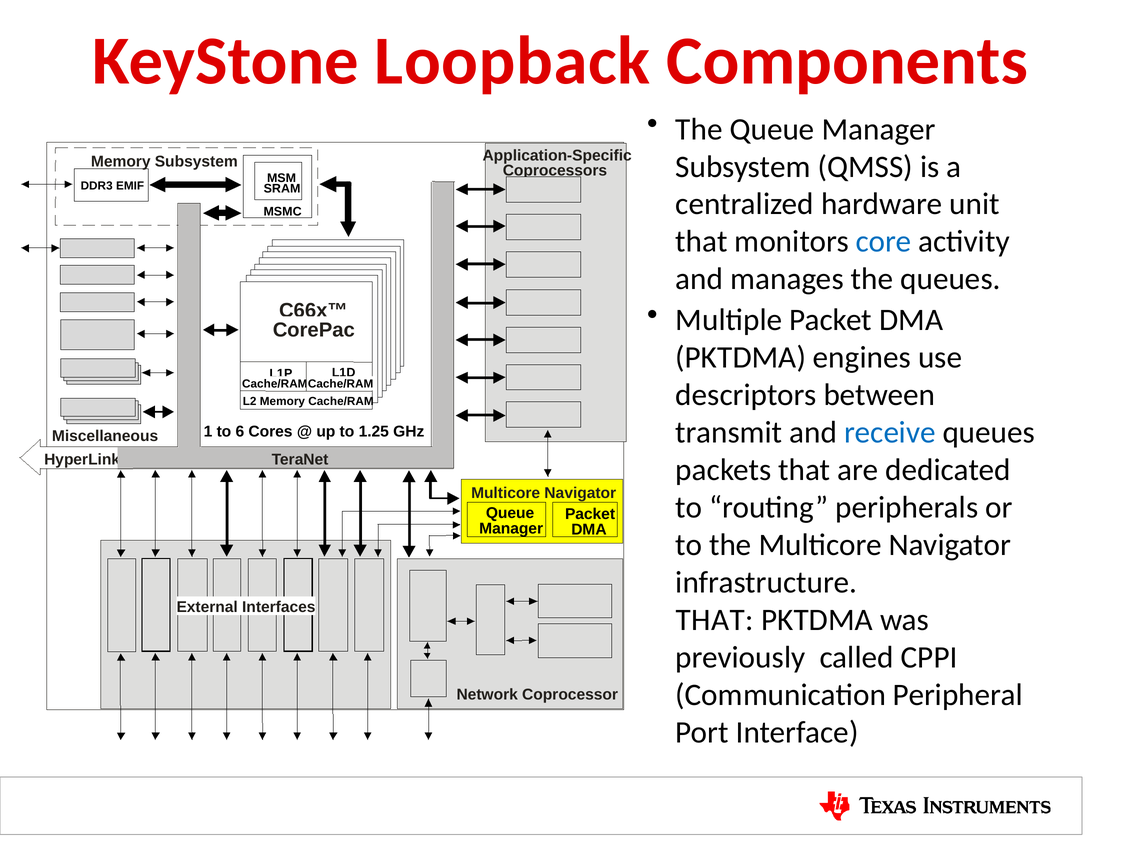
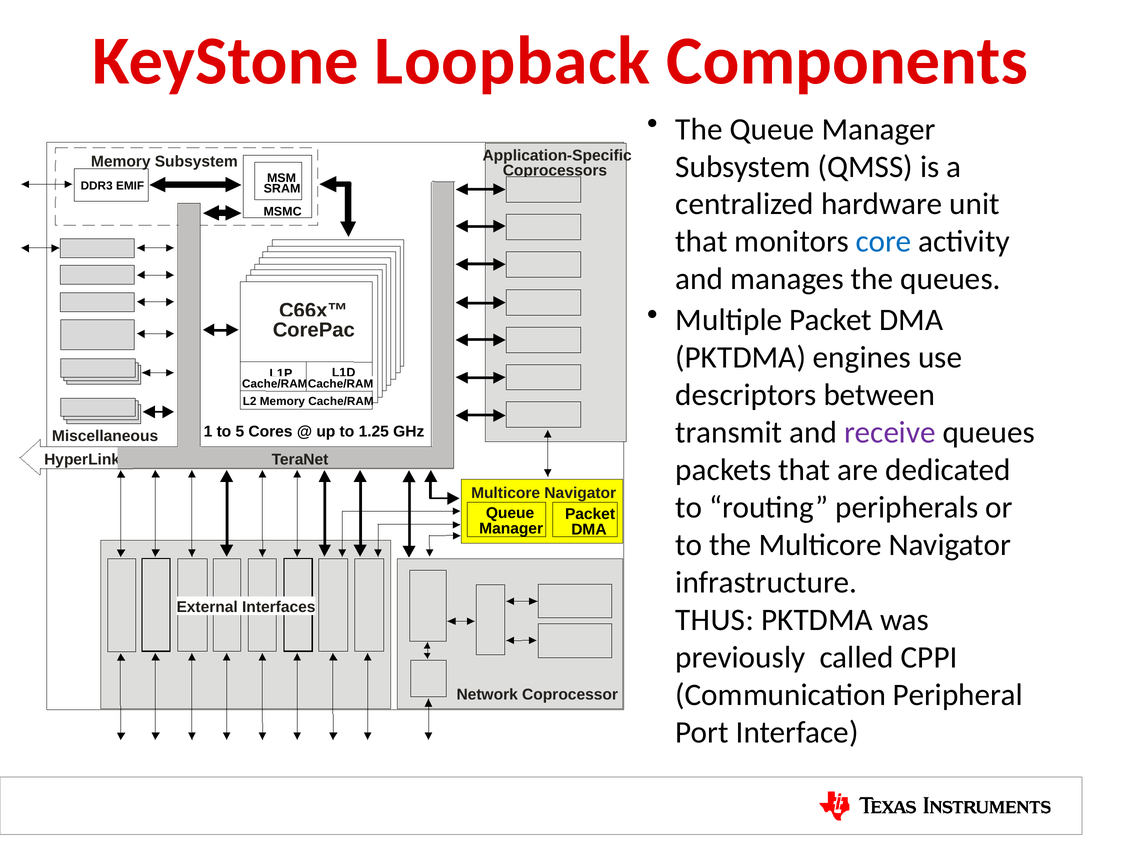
receive colour: blue -> purple
6: 6 -> 5
THAT at (715, 619): THAT -> THUS
